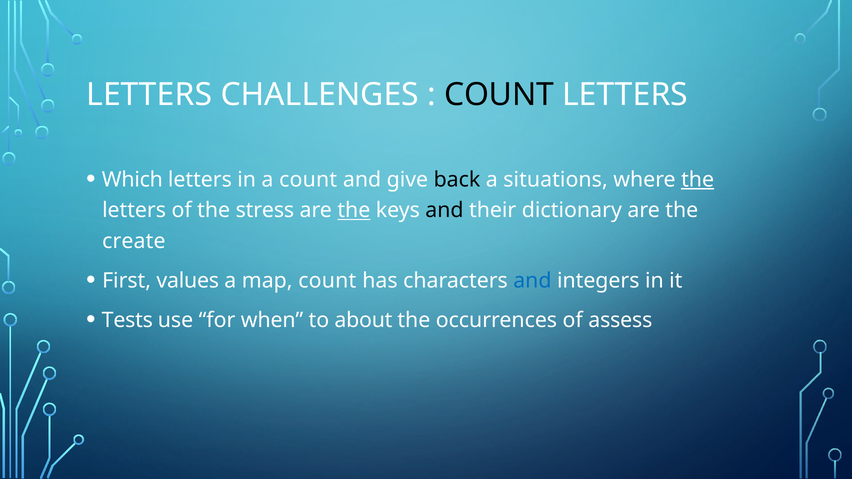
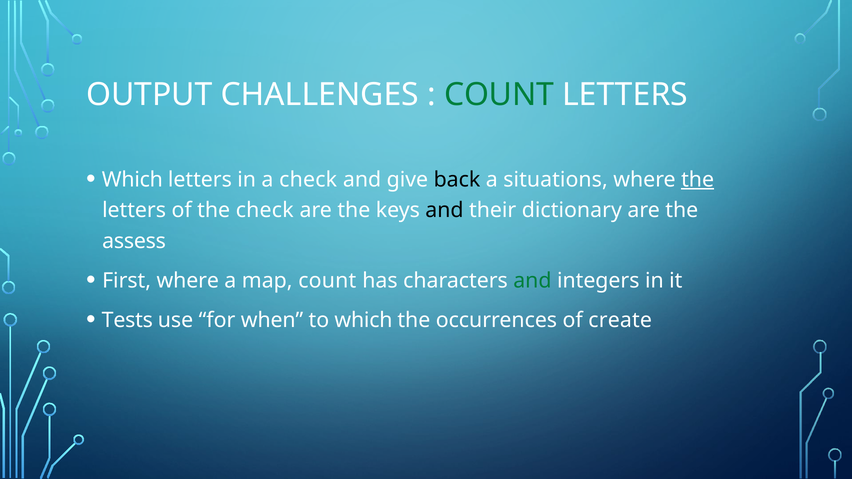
LETTERS at (149, 95): LETTERS -> OUTPUT
COUNT at (499, 95) colour: black -> green
a count: count -> check
the stress: stress -> check
the at (354, 210) underline: present -> none
create: create -> assess
First values: values -> where
and at (532, 281) colour: blue -> green
to about: about -> which
assess: assess -> create
